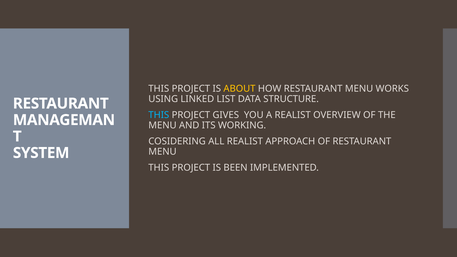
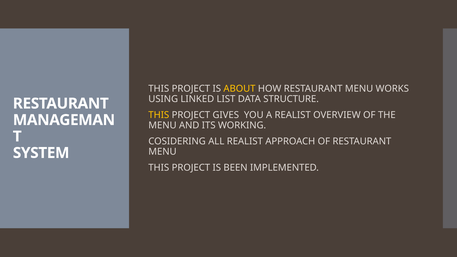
THIS at (159, 115) colour: light blue -> yellow
